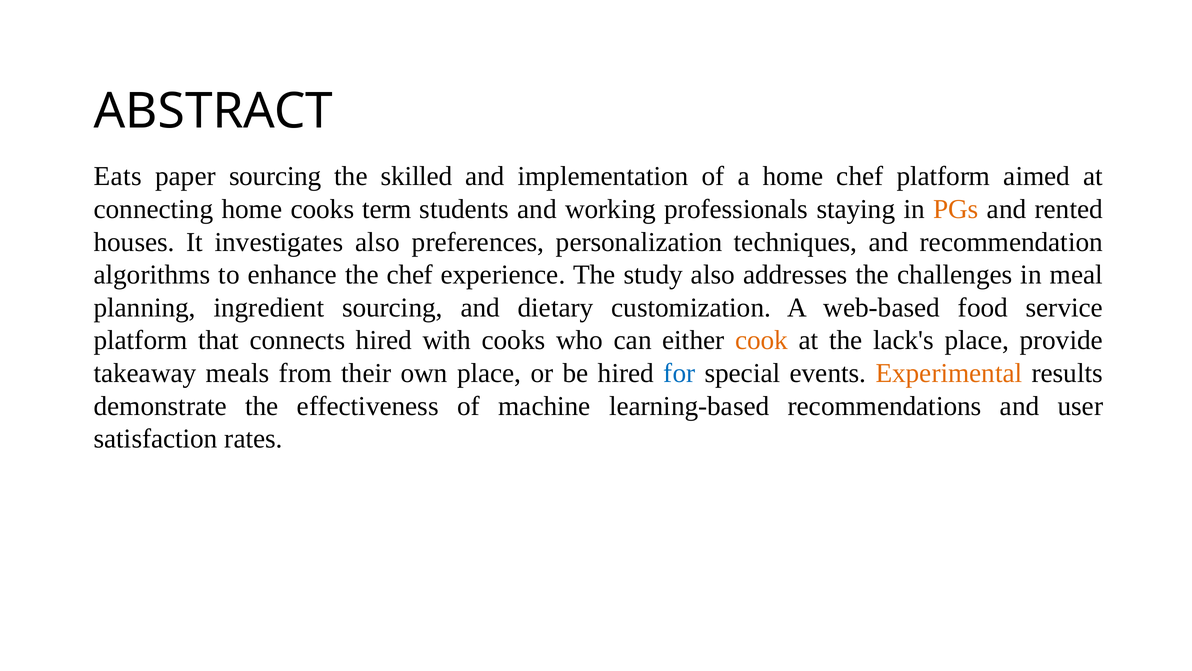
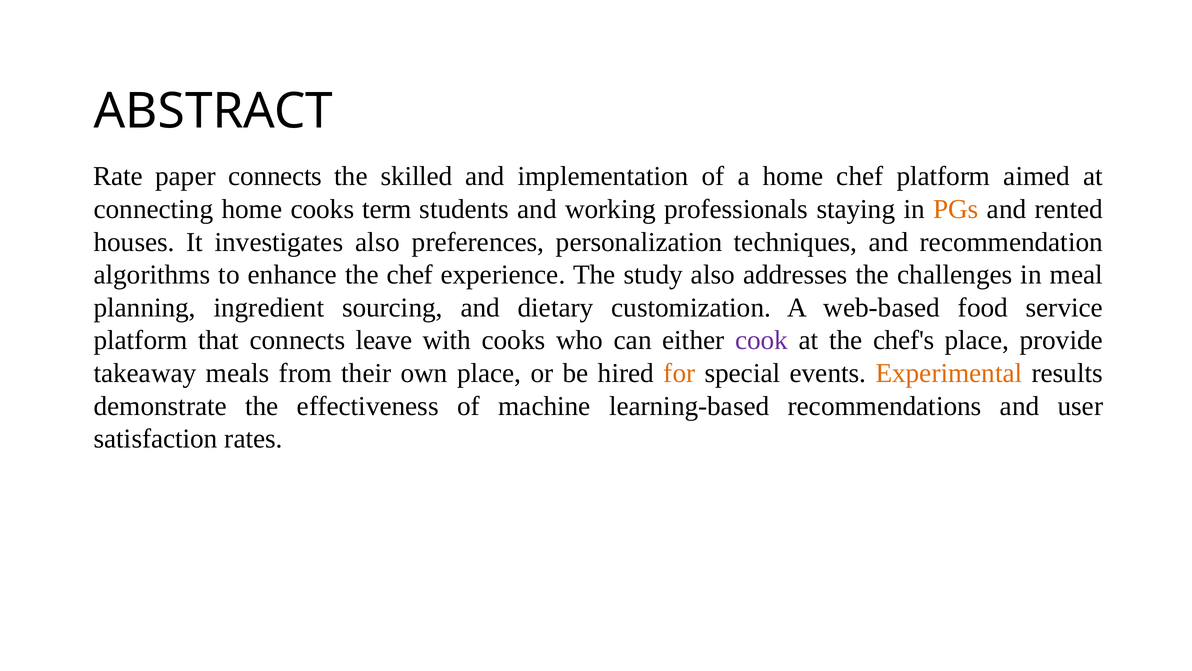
Eats: Eats -> Rate
paper sourcing: sourcing -> connects
connects hired: hired -> leave
cook colour: orange -> purple
lack's: lack's -> chef's
for colour: blue -> orange
